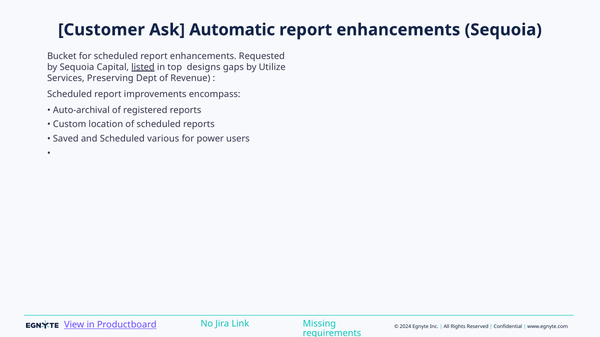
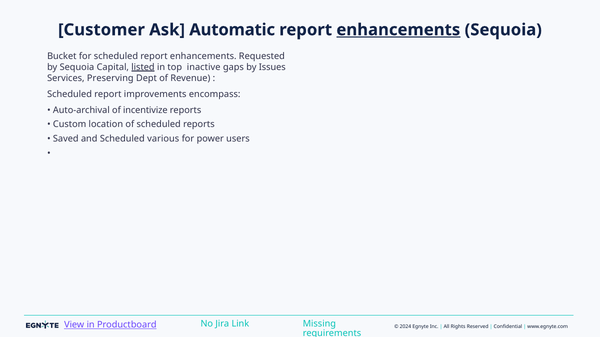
enhancements at (398, 30) underline: none -> present
designs: designs -> inactive
Utilize: Utilize -> Issues
registered: registered -> incentivize
